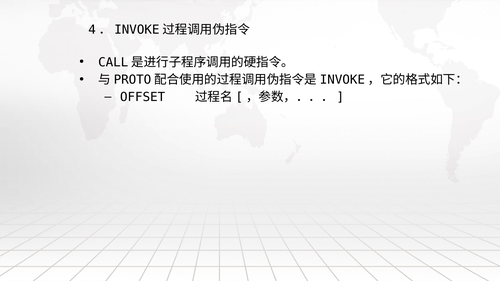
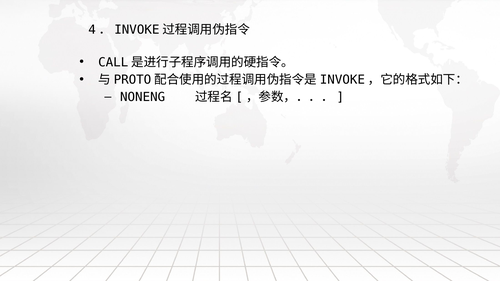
OFFSET: OFFSET -> NONENG
